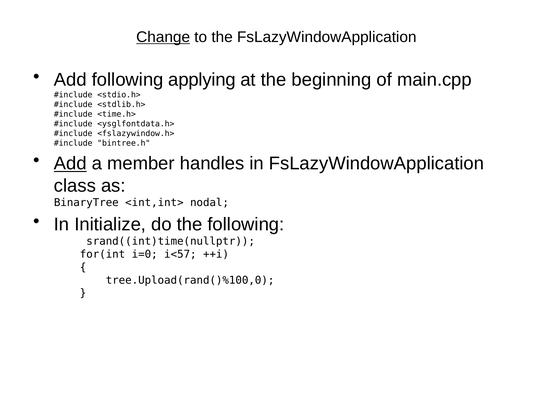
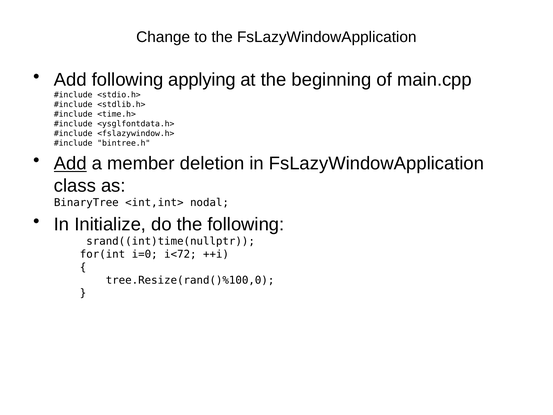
Change underline: present -> none
handles: handles -> deletion
i<57: i<57 -> i<72
tree.Upload(rand()%100,0: tree.Upload(rand()%100,0 -> tree.Resize(rand()%100,0
